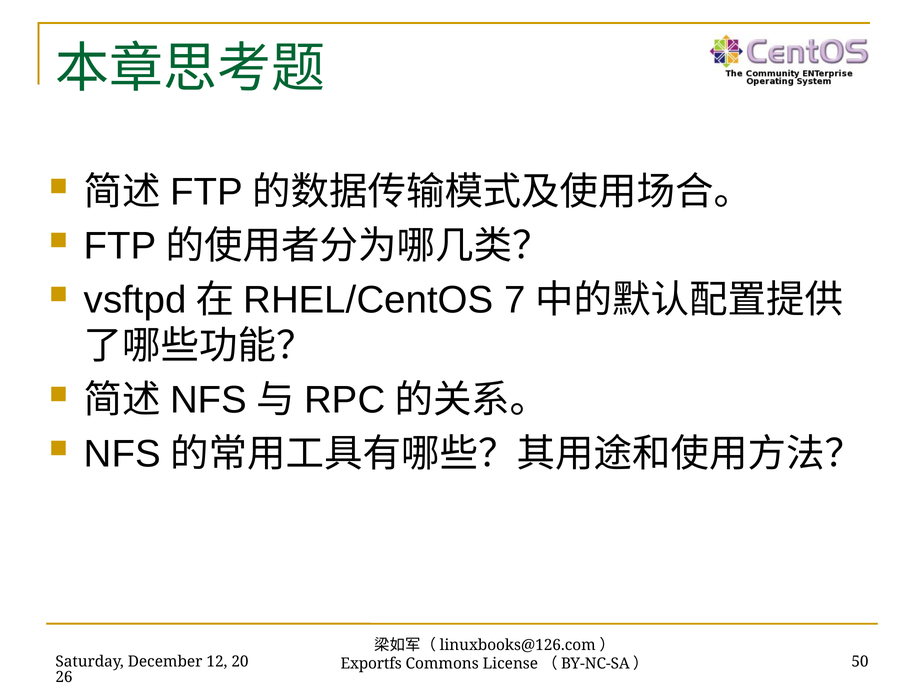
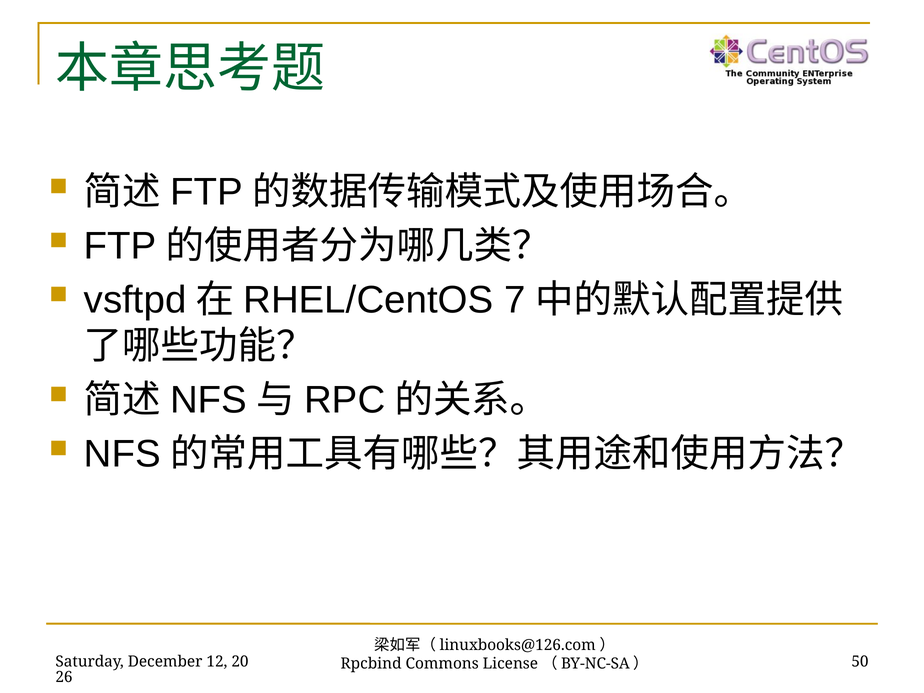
Exportfs: Exportfs -> Rpcbind
